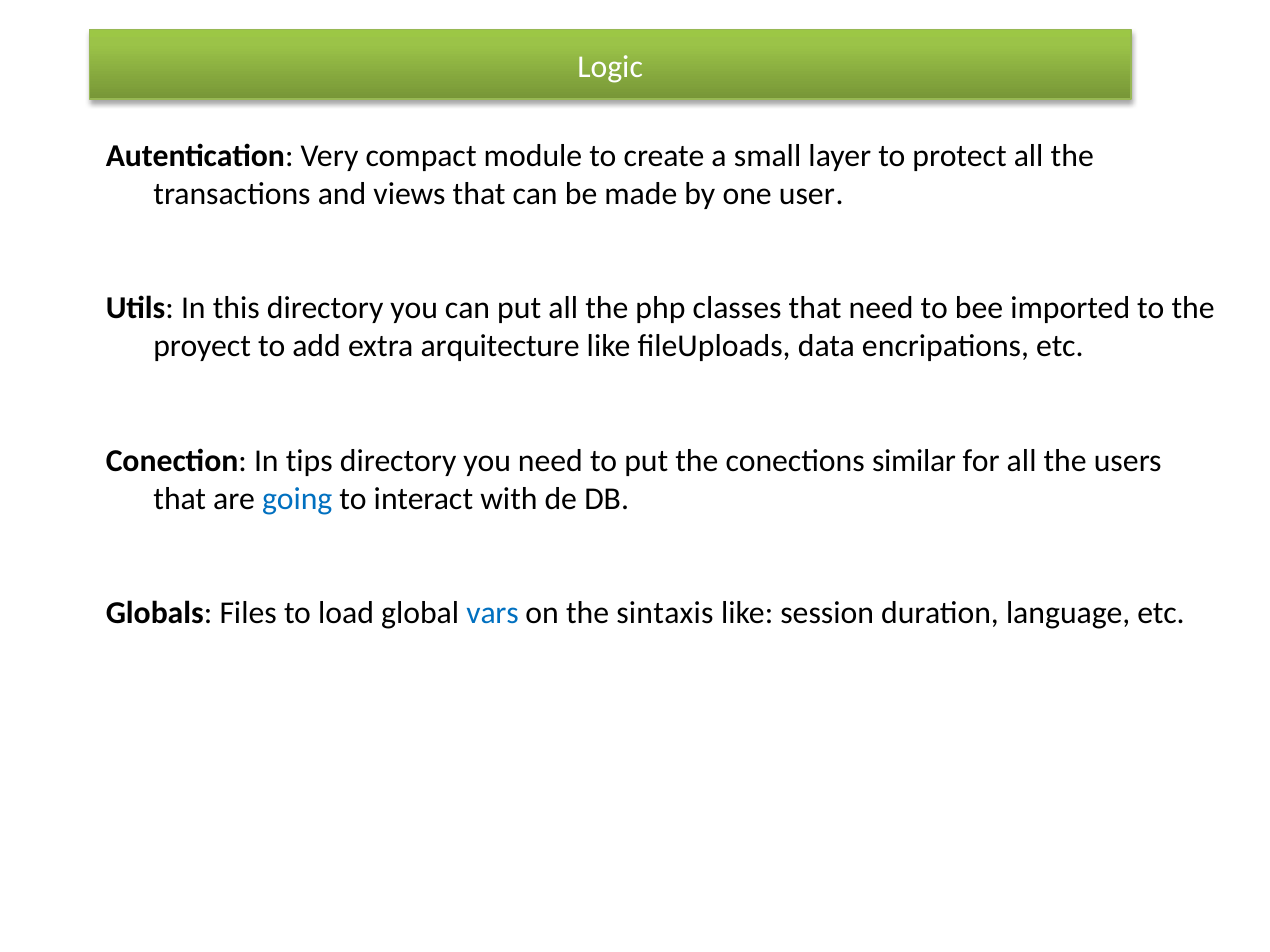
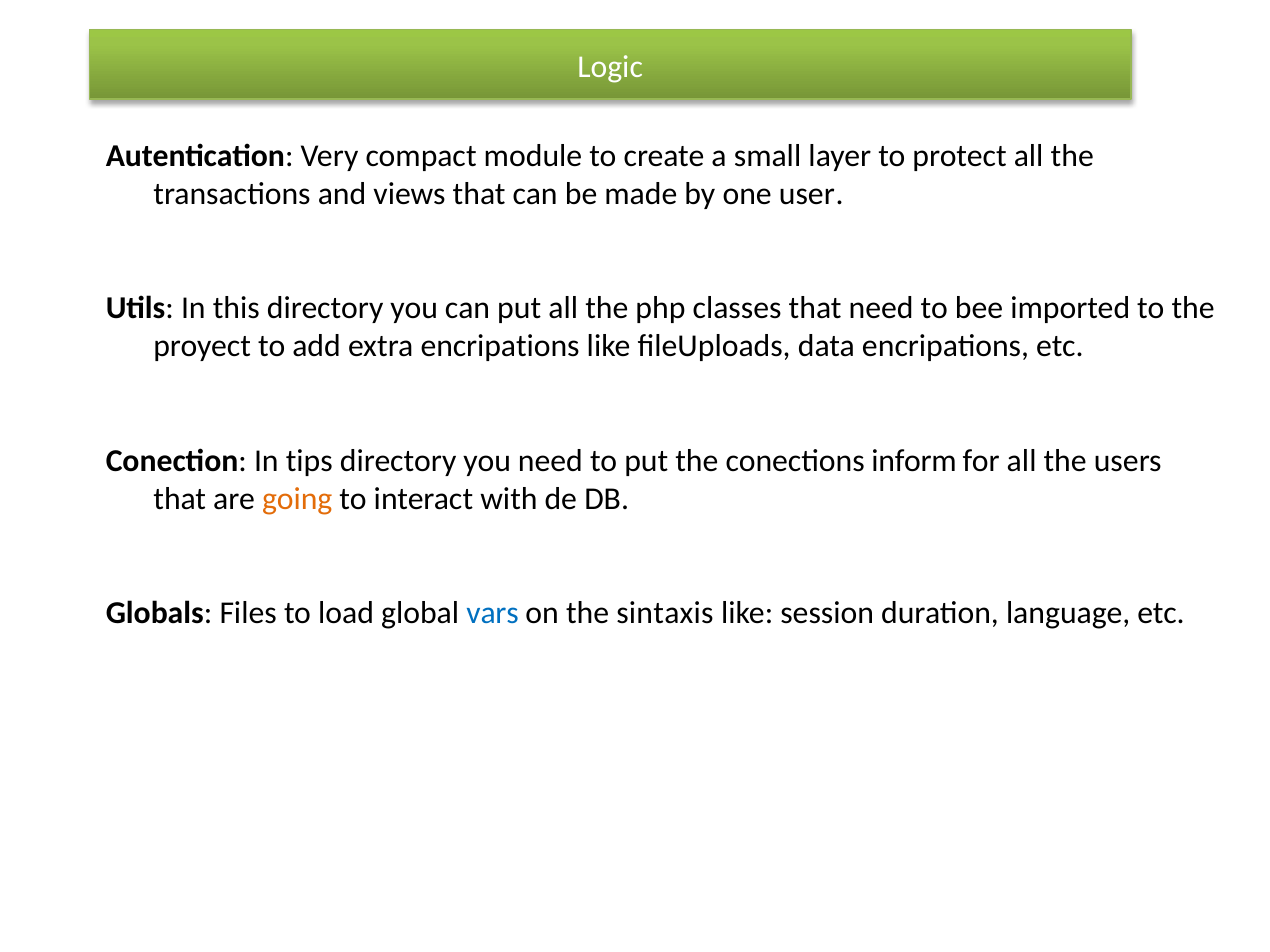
extra arquitecture: arquitecture -> encripations
similar: similar -> inform
going colour: blue -> orange
